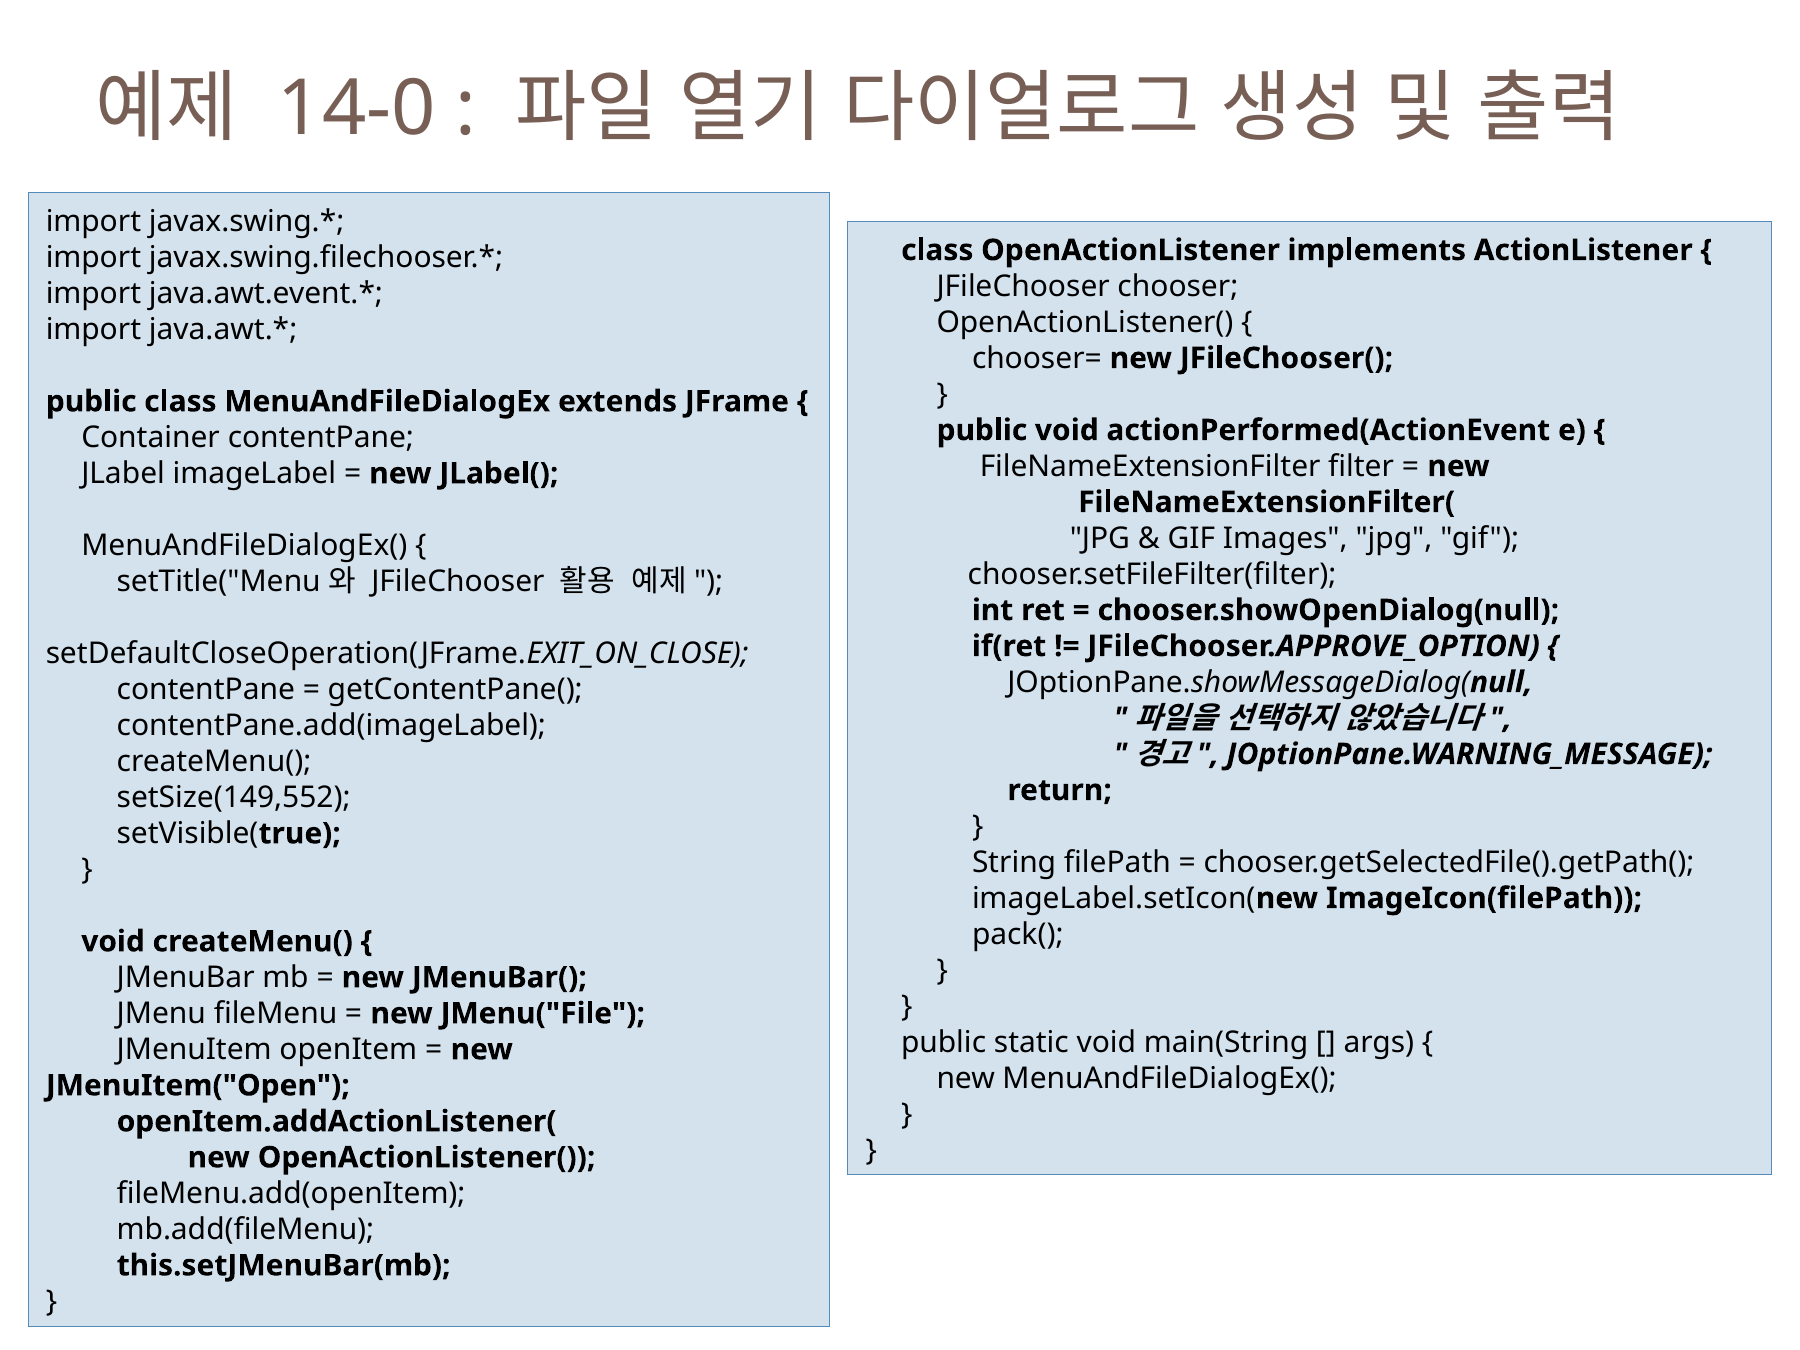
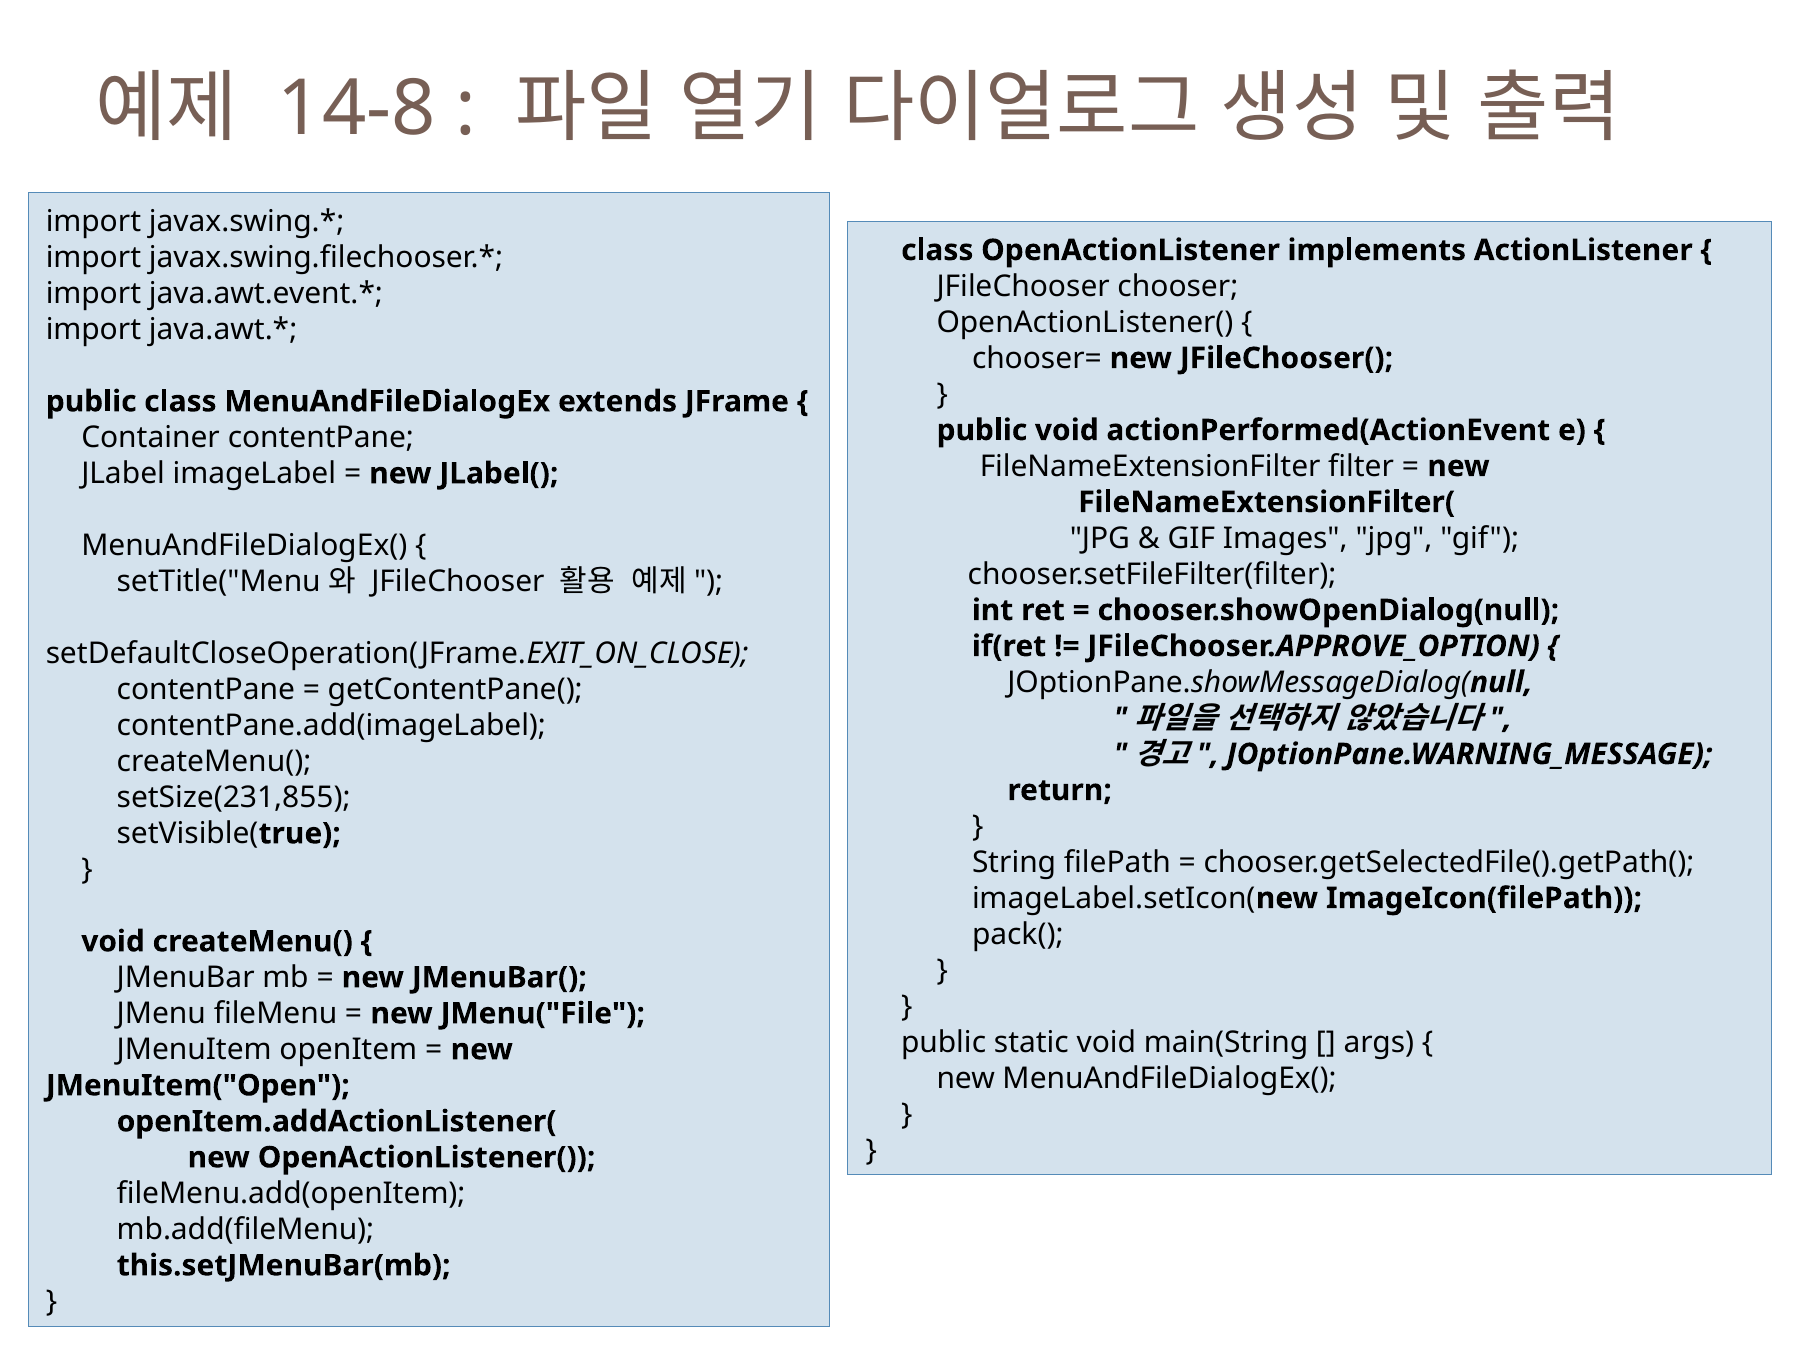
14-0: 14-0 -> 14-8
setSize(149,552: setSize(149,552 -> setSize(231,855
